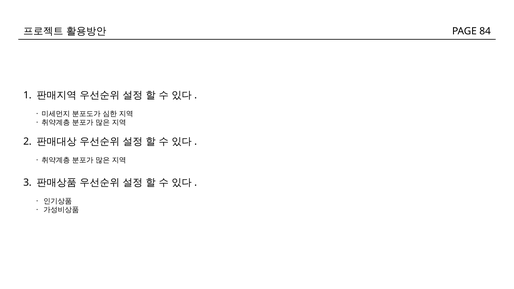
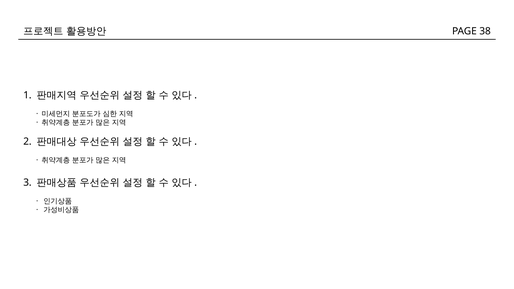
84: 84 -> 38
